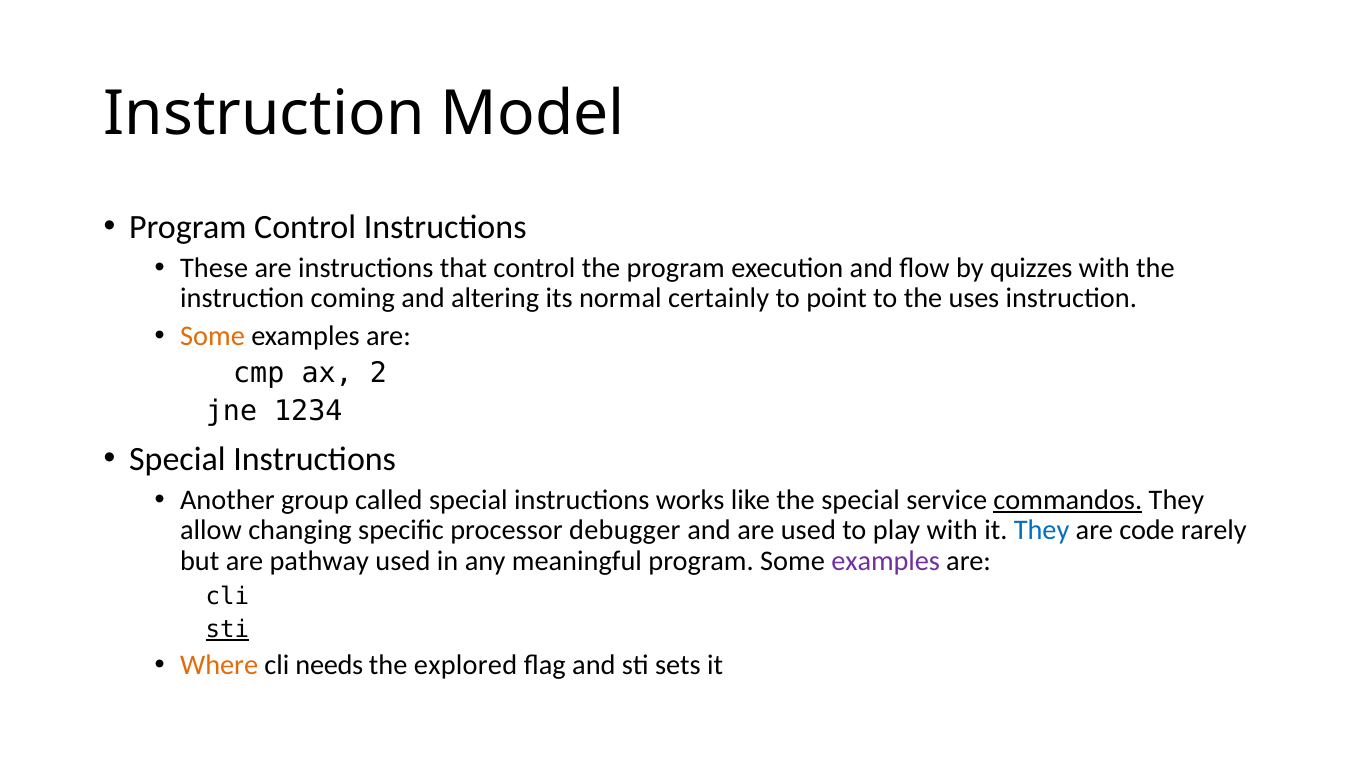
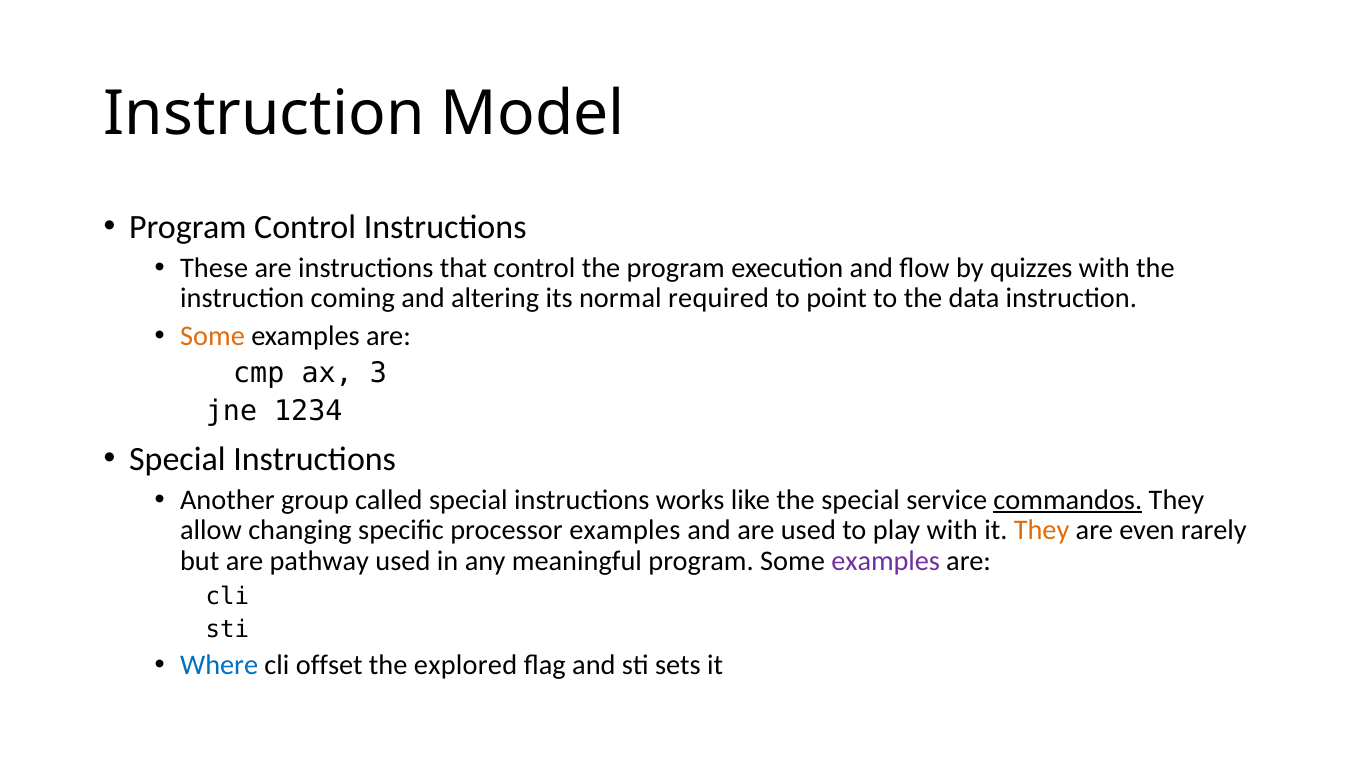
certainly: certainly -> required
uses: uses -> data
2: 2 -> 3
processor debugger: debugger -> examples
They at (1042, 530) colour: blue -> orange
code: code -> even
sti at (227, 629) underline: present -> none
Where colour: orange -> blue
needs: needs -> offset
